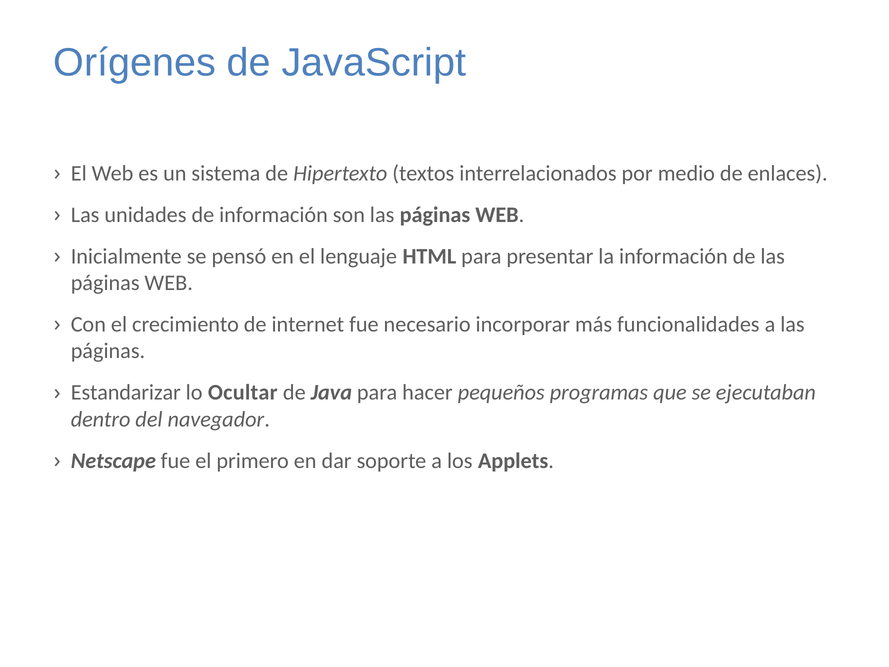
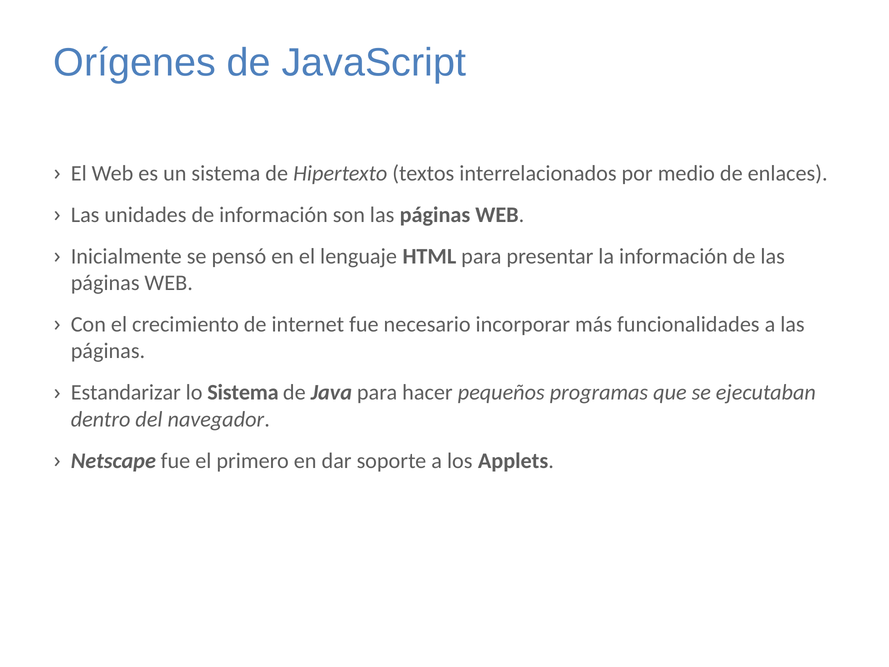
lo Ocultar: Ocultar -> Sistema
